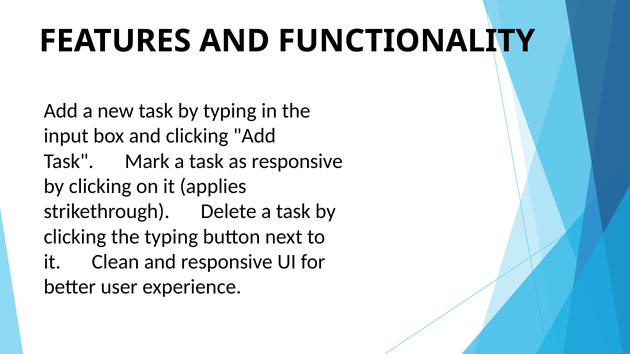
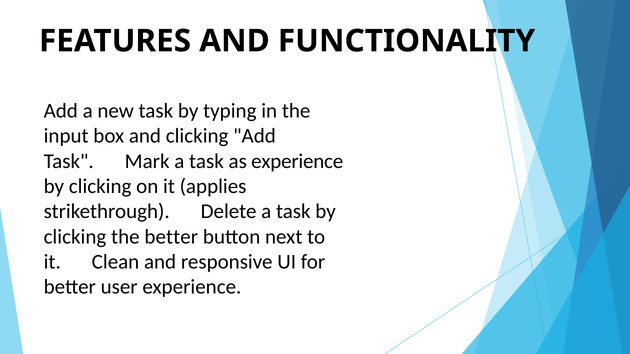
as responsive: responsive -> experience
the typing: typing -> better
